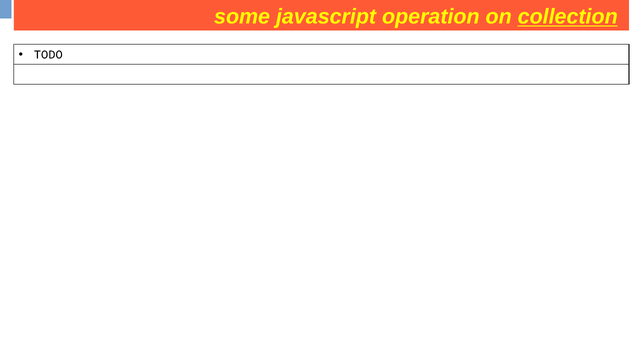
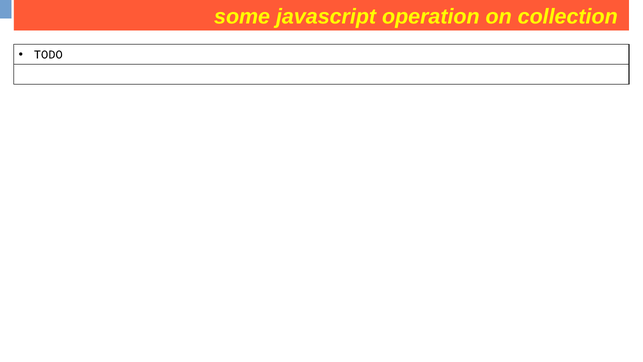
collection at (568, 17) underline: present -> none
